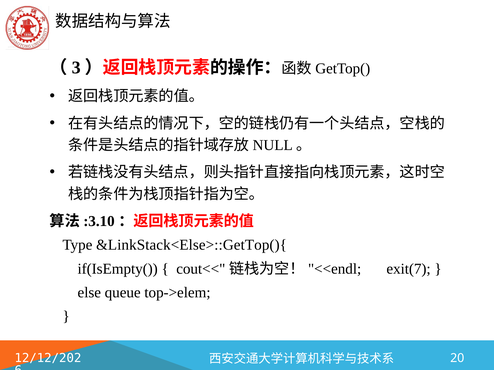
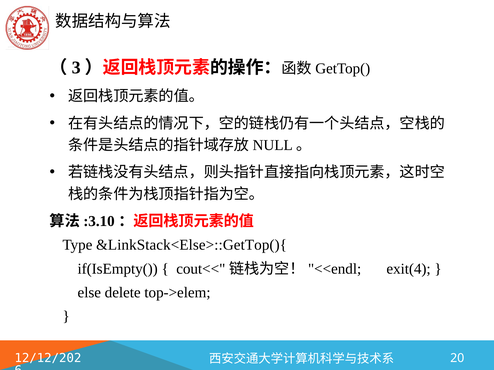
exit(7: exit(7 -> exit(4
queue: queue -> delete
